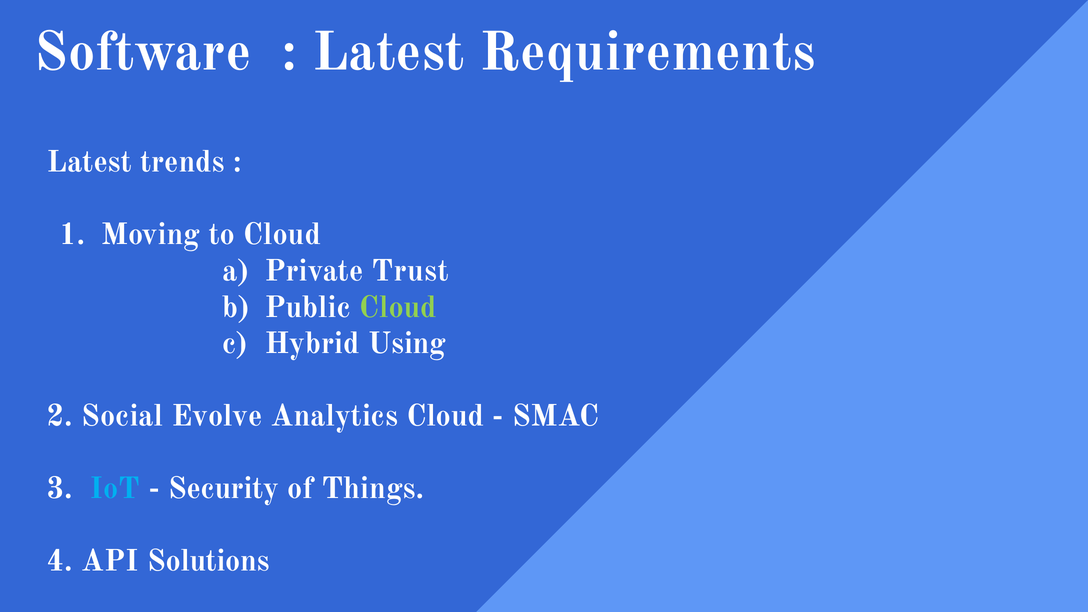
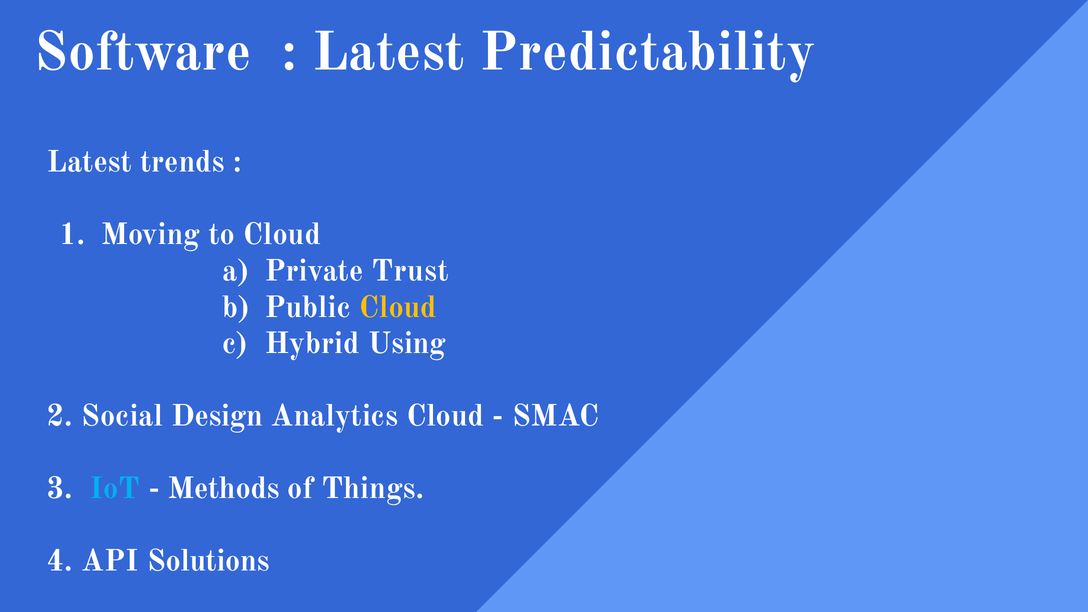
Requirements: Requirements -> Predictability
Cloud at (398, 307) colour: light green -> yellow
Evolve: Evolve -> Design
Security: Security -> Methods
